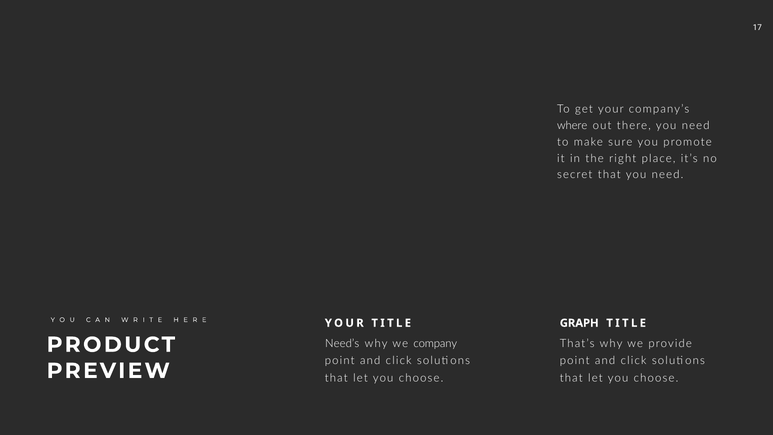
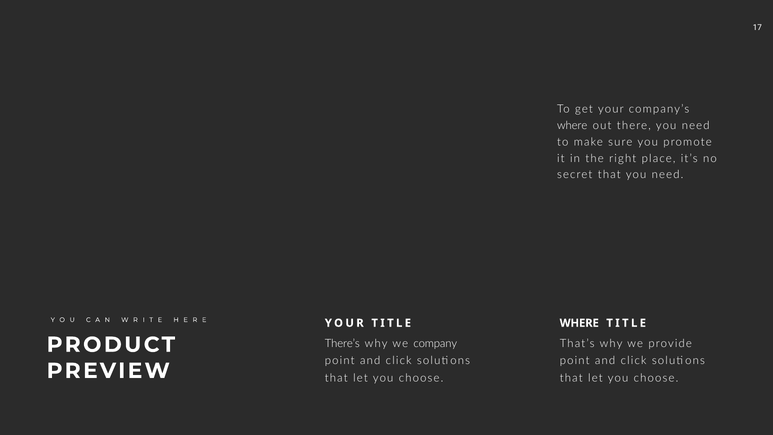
GRAPH at (579, 323): GRAPH -> WHERE
Need’s: Need’s -> There’s
